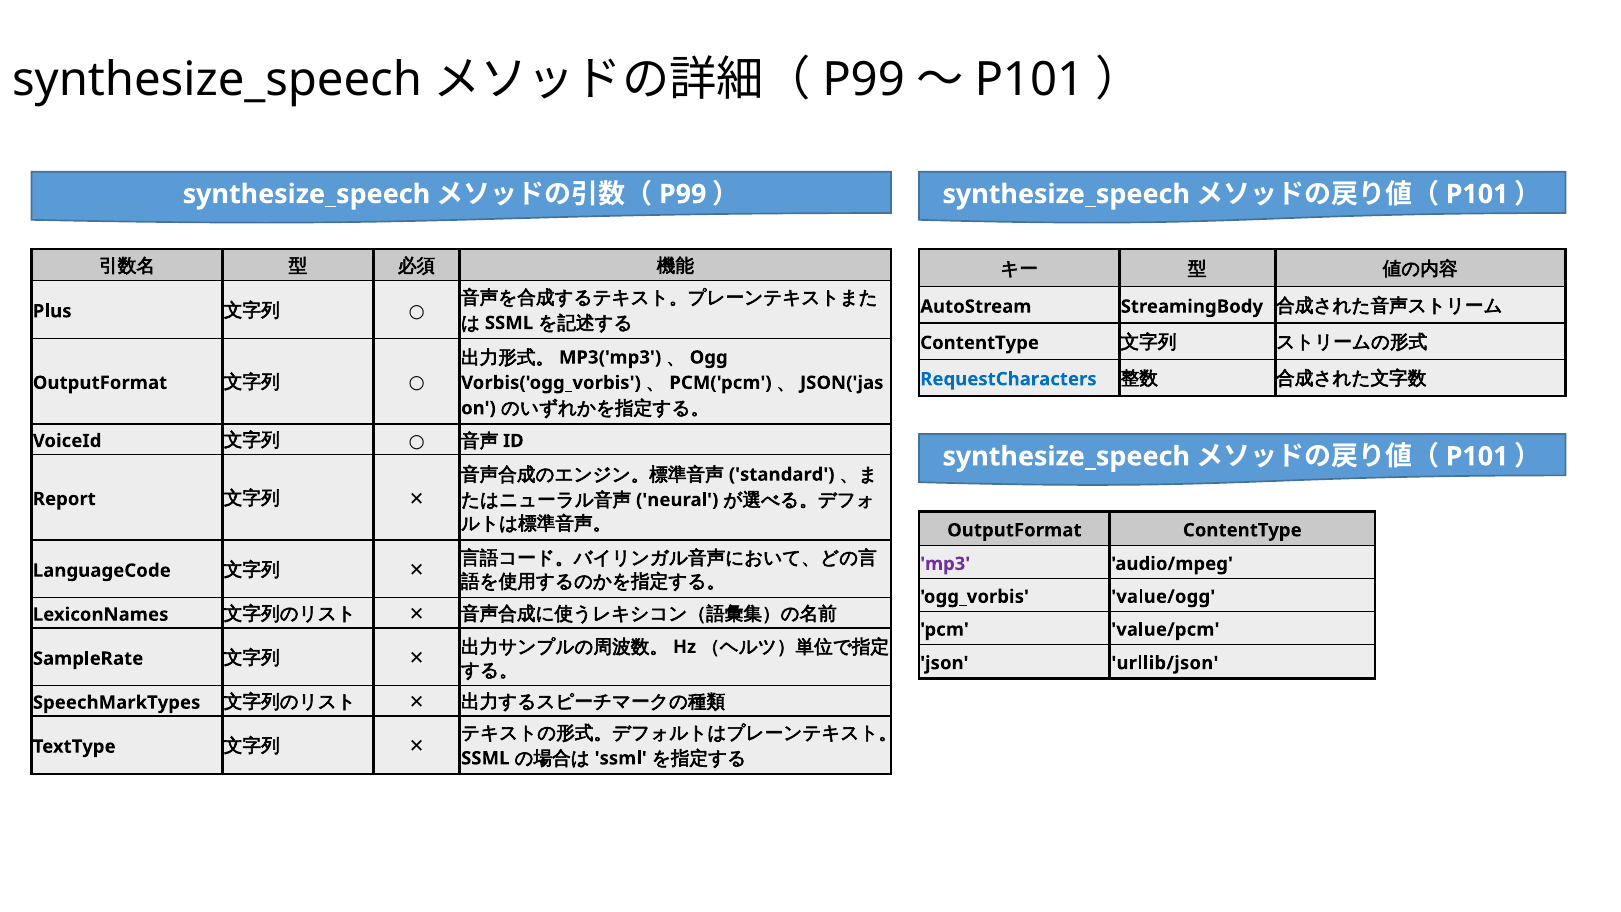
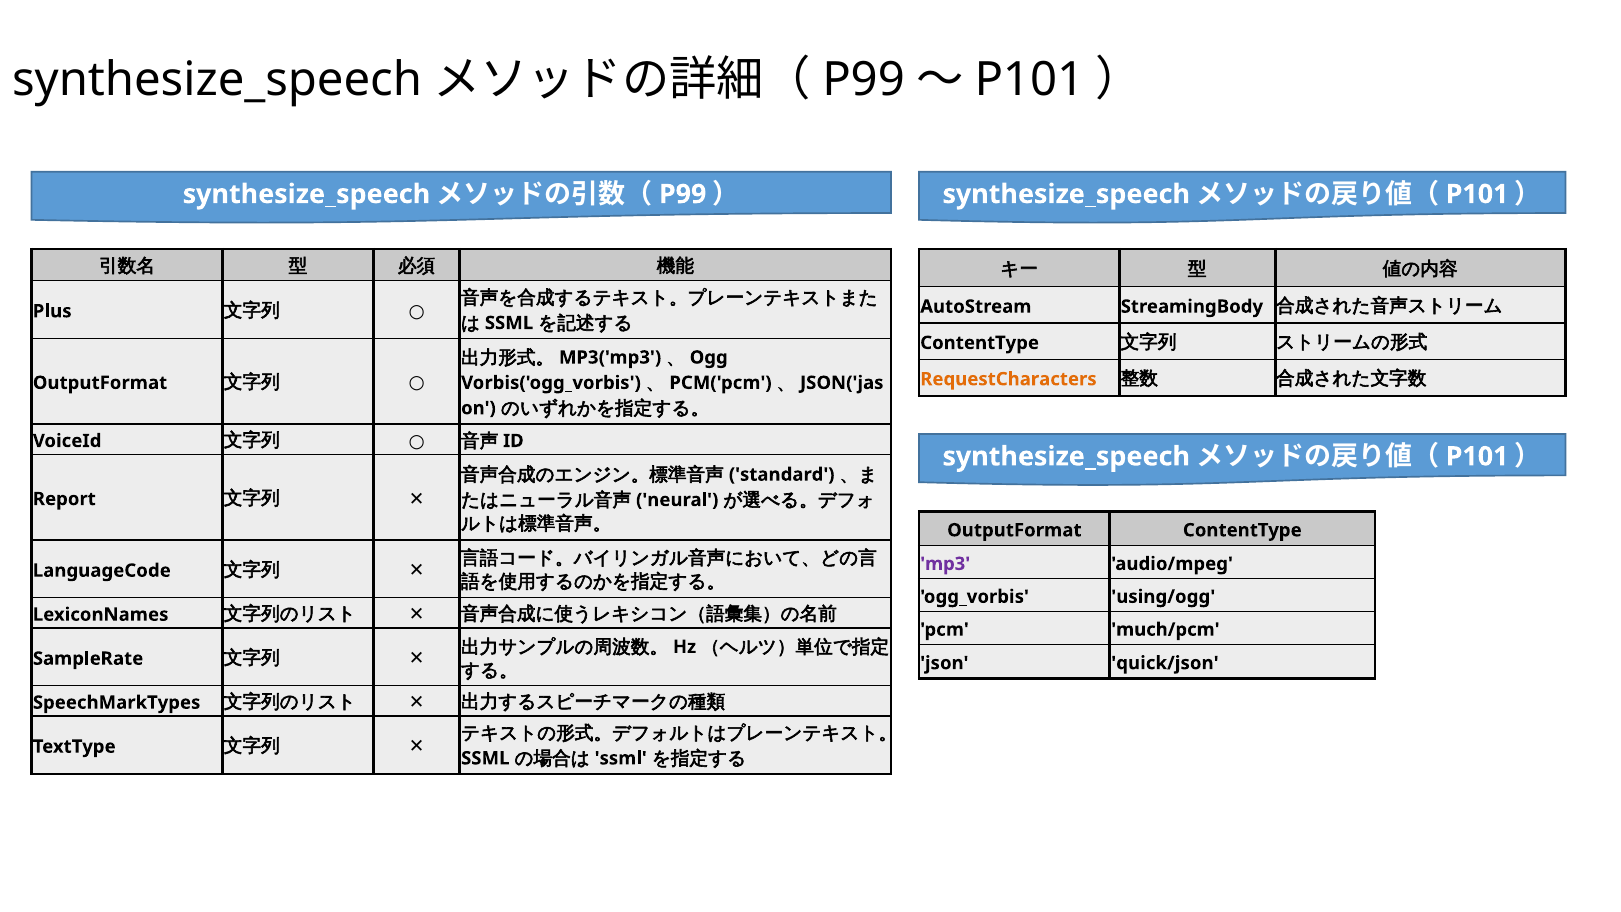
RequestCharacters colour: blue -> orange
value/ogg: value/ogg -> using/ogg
value/pcm: value/pcm -> much/pcm
urllib/json: urllib/json -> quick/json
